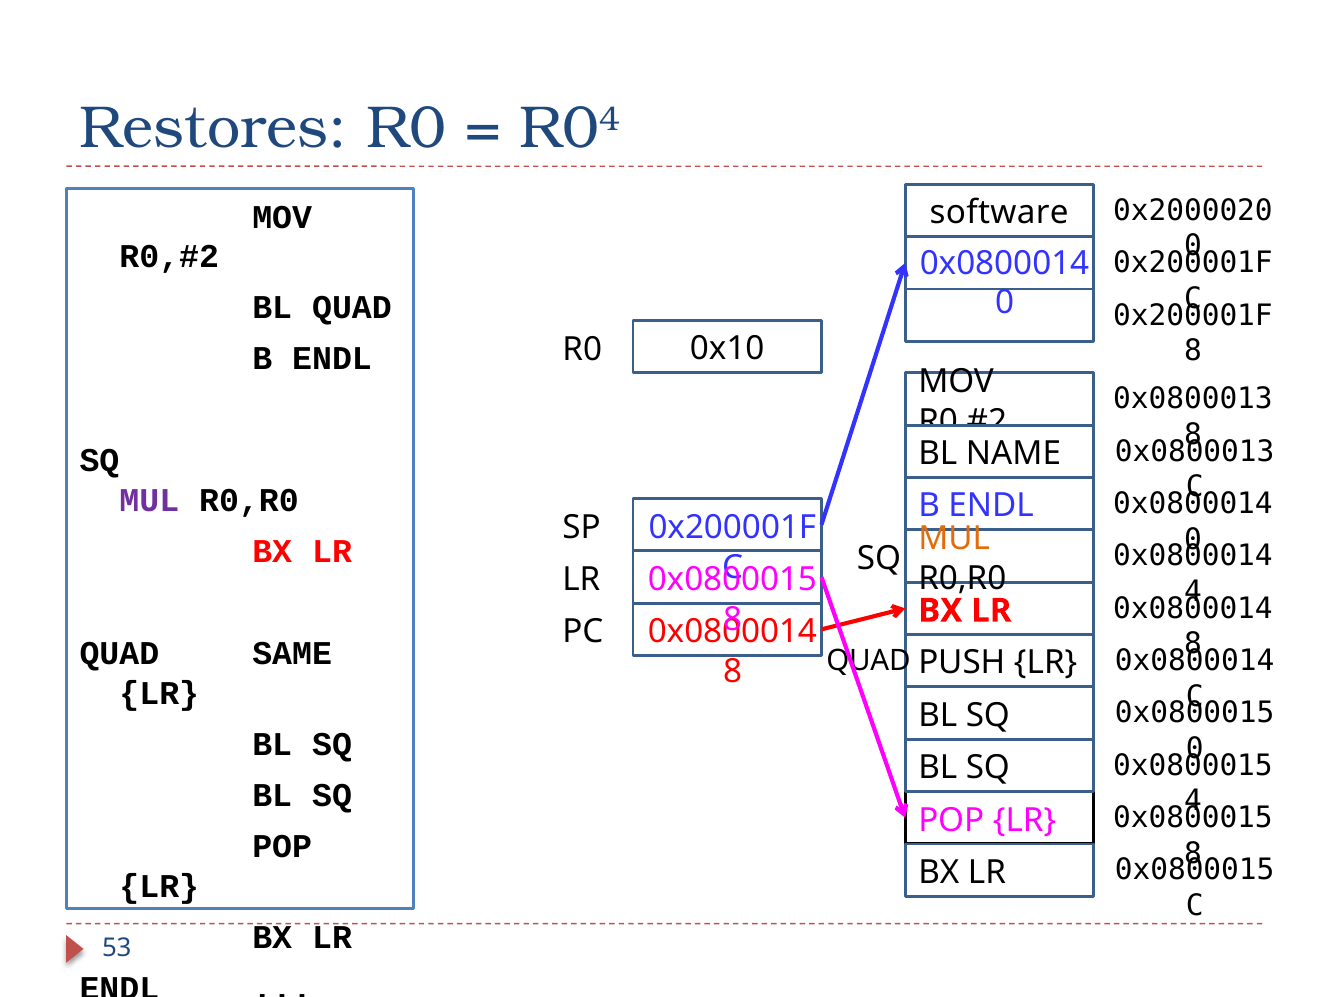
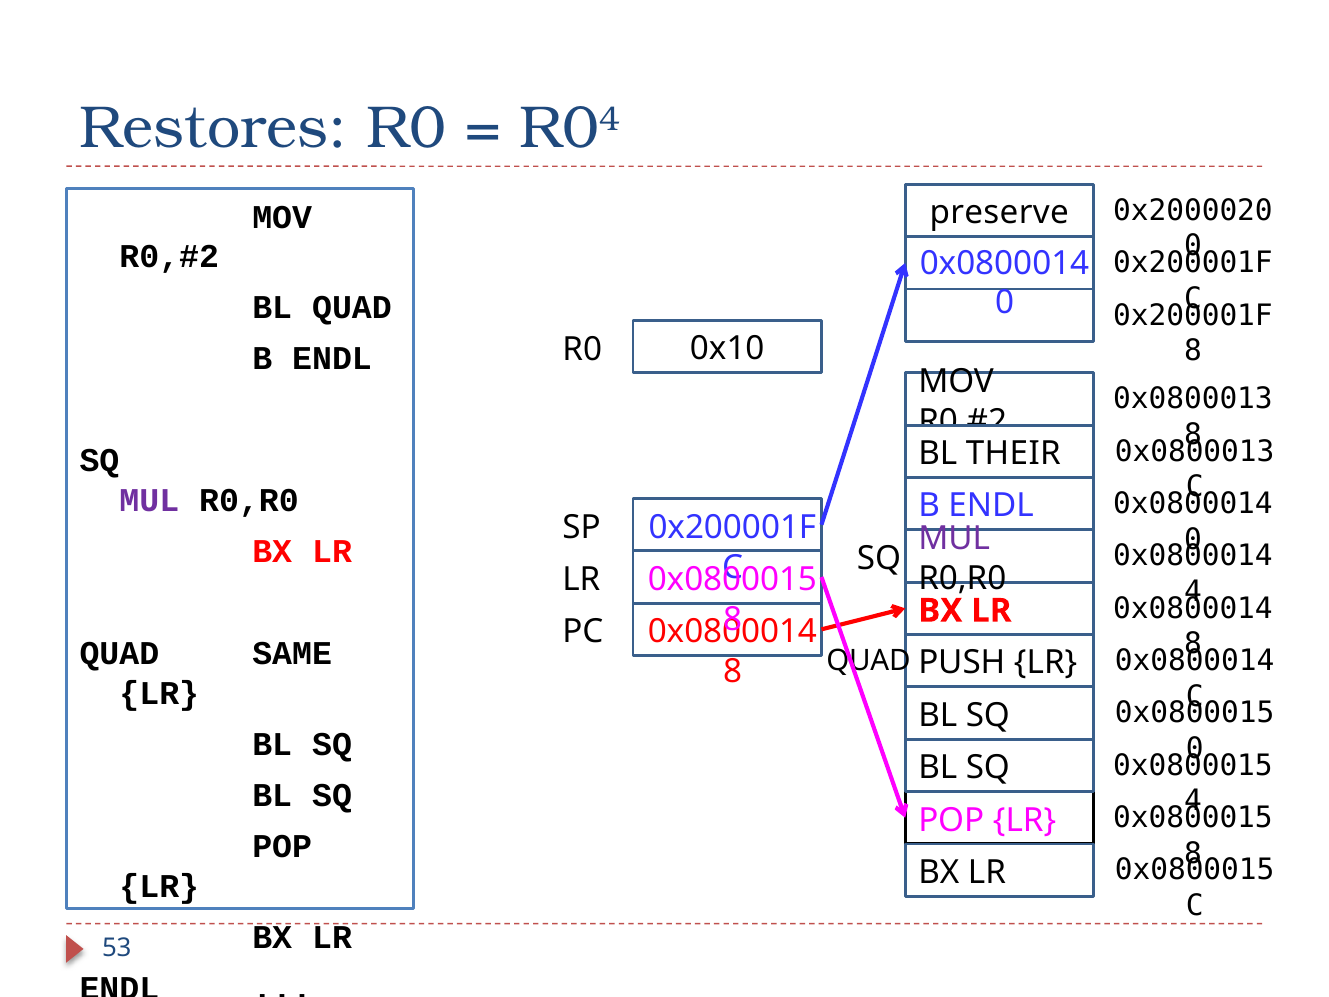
software: software -> preserve
NAME: NAME -> THEIR
MUL at (954, 538) colour: orange -> purple
